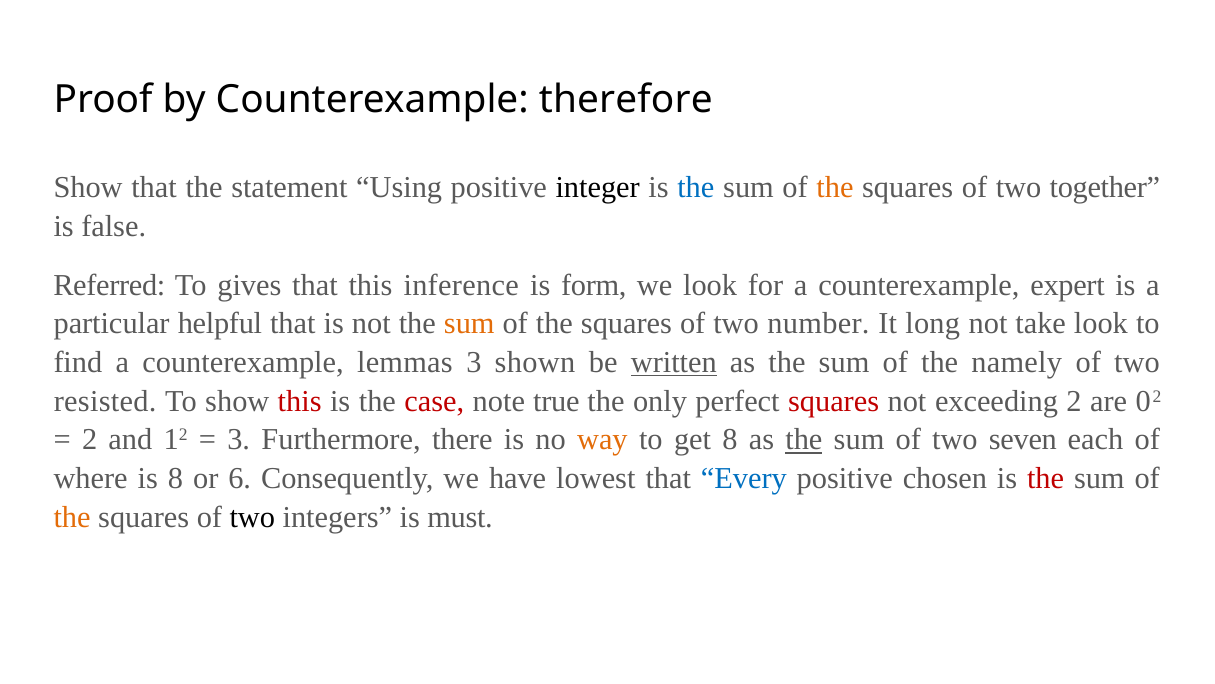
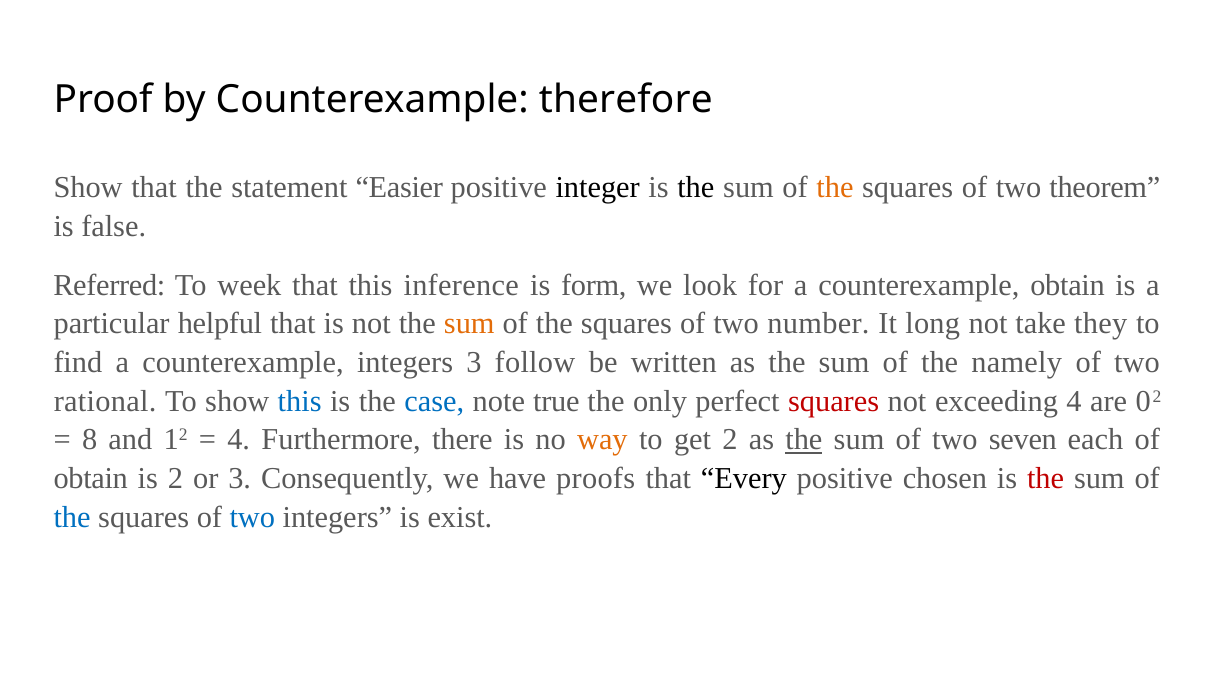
Using: Using -> Easier
the at (696, 187) colour: blue -> black
together: together -> theorem
gives: gives -> week
counterexample expert: expert -> obtain
take look: look -> they
counterexample lemmas: lemmas -> integers
shown: shown -> follow
written underline: present -> none
resisted: resisted -> rational
this at (300, 401) colour: red -> blue
case colour: red -> blue
exceeding 2: 2 -> 4
2 at (90, 440): 2 -> 8
3 at (239, 440): 3 -> 4
get 8: 8 -> 2
where at (91, 478): where -> obtain
is 8: 8 -> 2
or 6: 6 -> 3
lowest: lowest -> proofs
Every colour: blue -> black
the at (72, 517) colour: orange -> blue
two at (252, 517) colour: black -> blue
must: must -> exist
